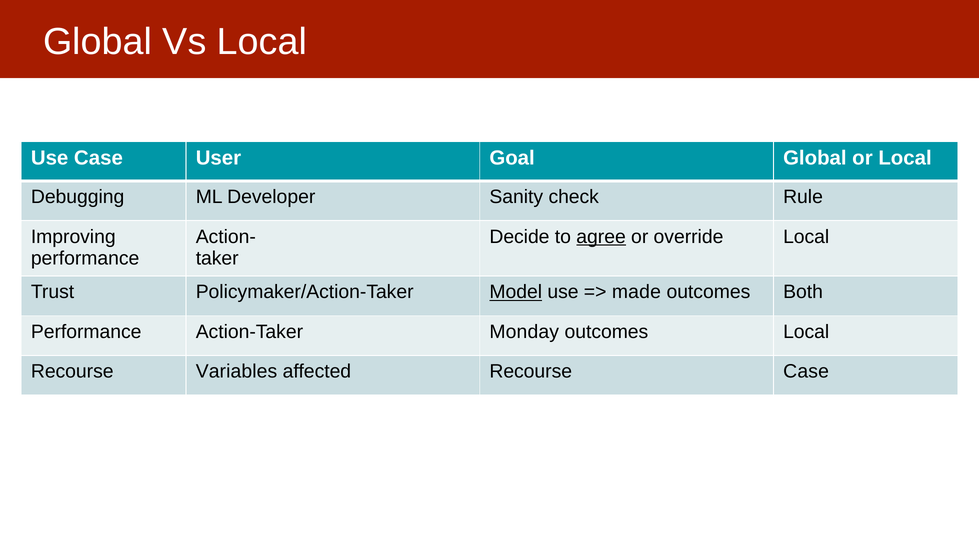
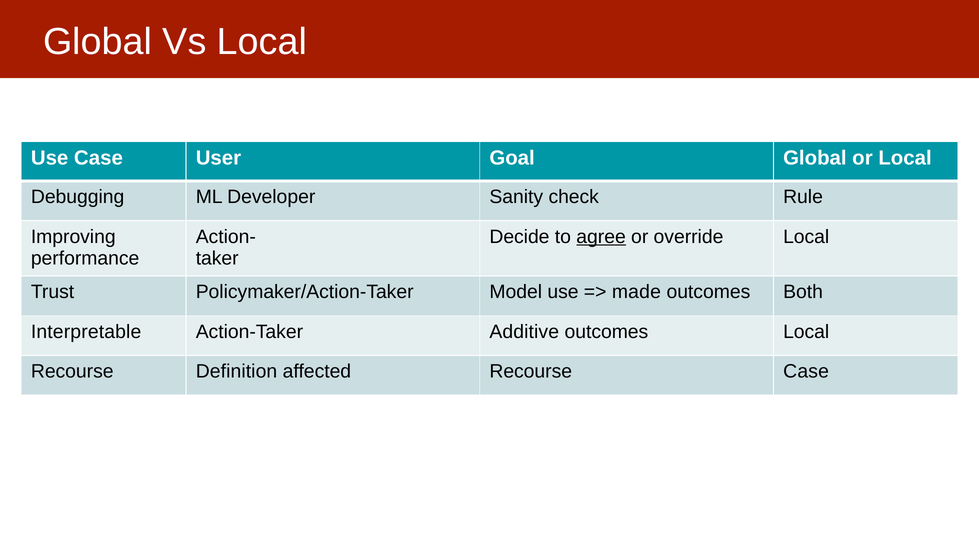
Model underline: present -> none
Performance at (86, 332): Performance -> Interpretable
Monday: Monday -> Additive
Variables: Variables -> Definition
